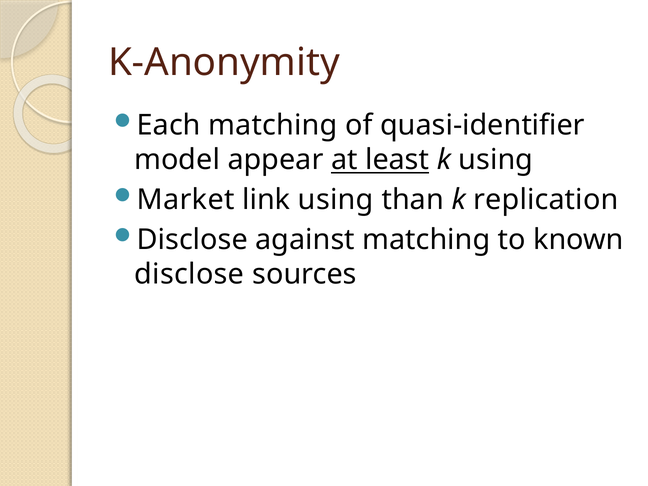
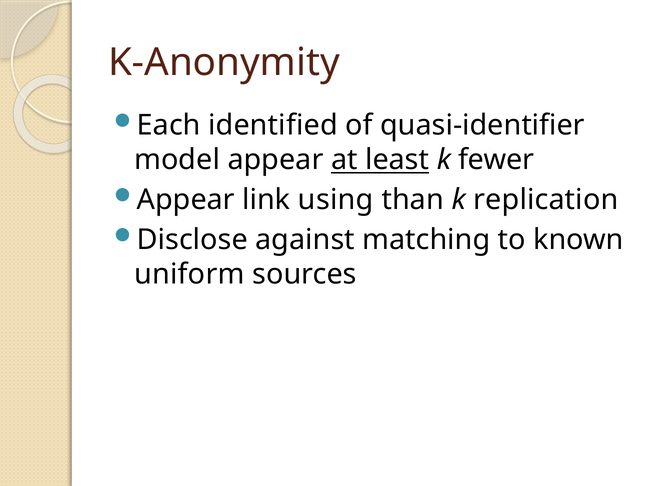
Each matching: matching -> identified
k using: using -> fewer
Market at (186, 200): Market -> Appear
disclose at (189, 274): disclose -> uniform
